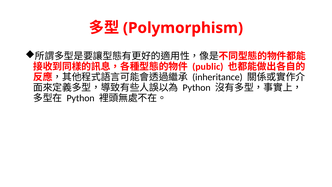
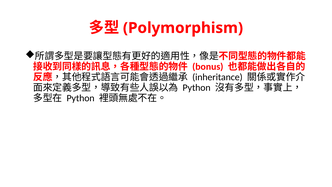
public: public -> bonus
